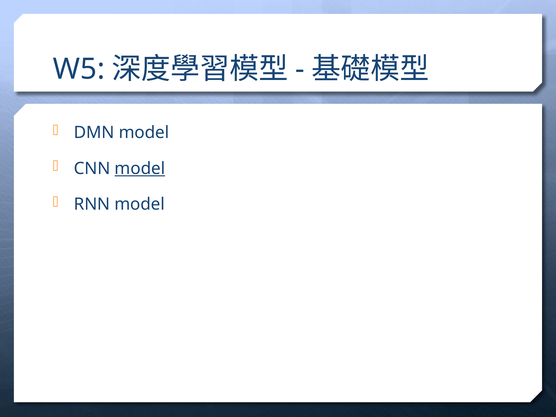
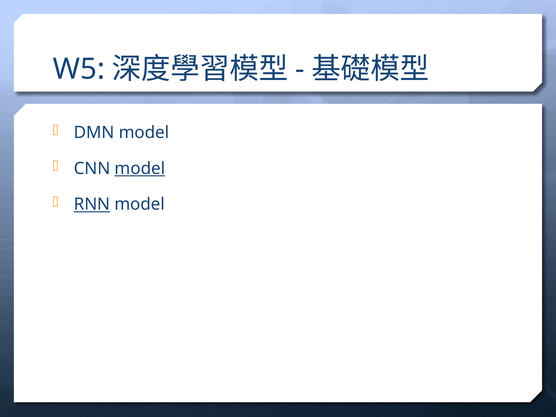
RNN underline: none -> present
